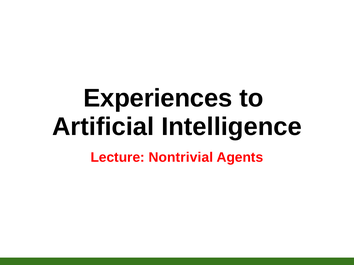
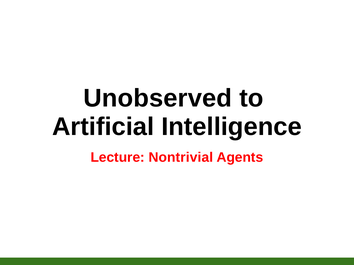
Experiences: Experiences -> Unobserved
